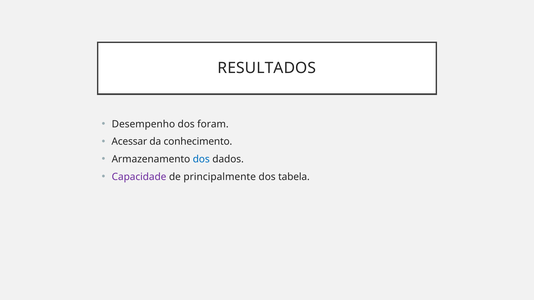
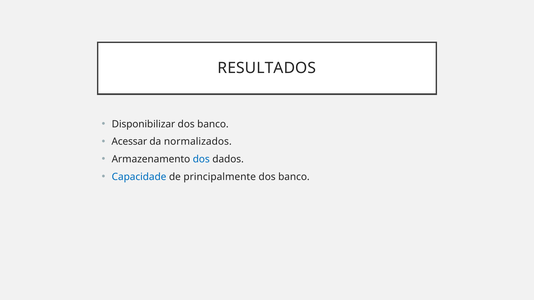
Desempenho: Desempenho -> Disponibilizar
foram at (213, 124): foram -> banco
conhecimento: conhecimento -> normalizados
Capacidade colour: purple -> blue
tabela at (294, 177): tabela -> banco
